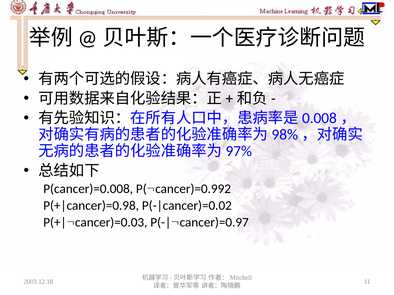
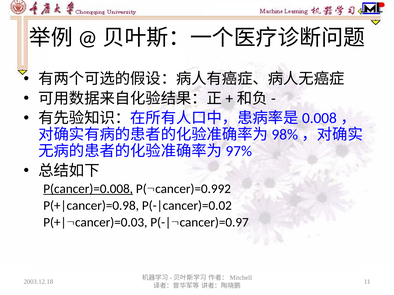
P(cancer)=0.008 underline: none -> present
